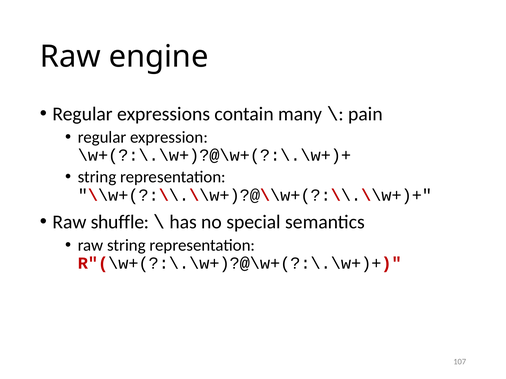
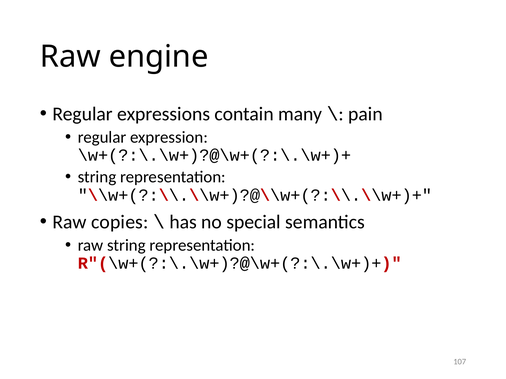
shuffle: shuffle -> copies
